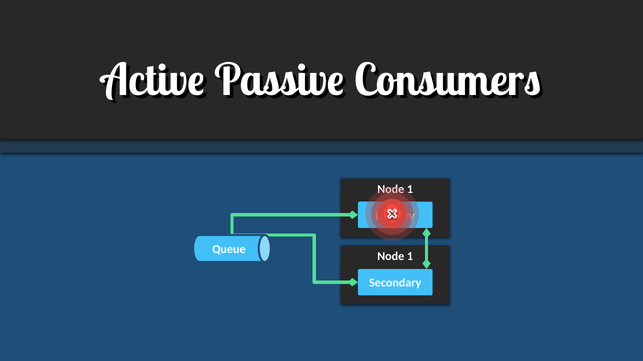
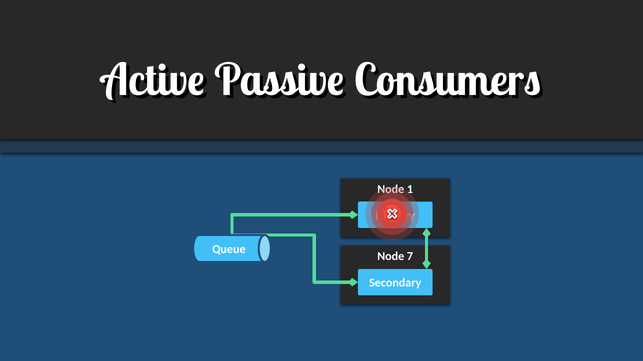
1 at (410, 257): 1 -> 7
